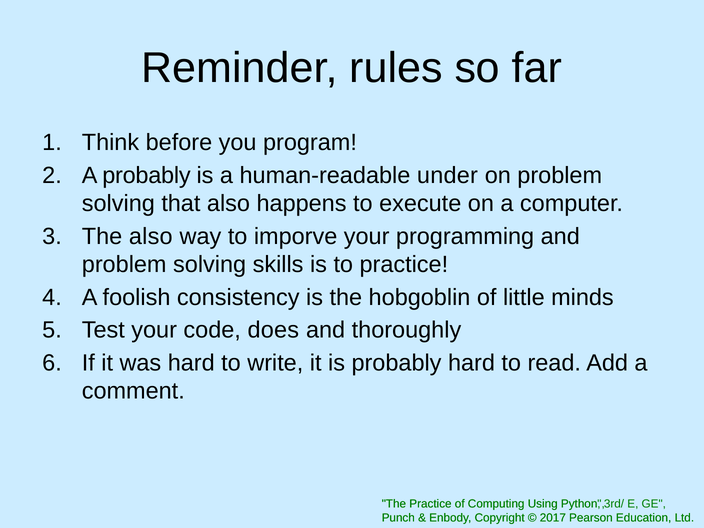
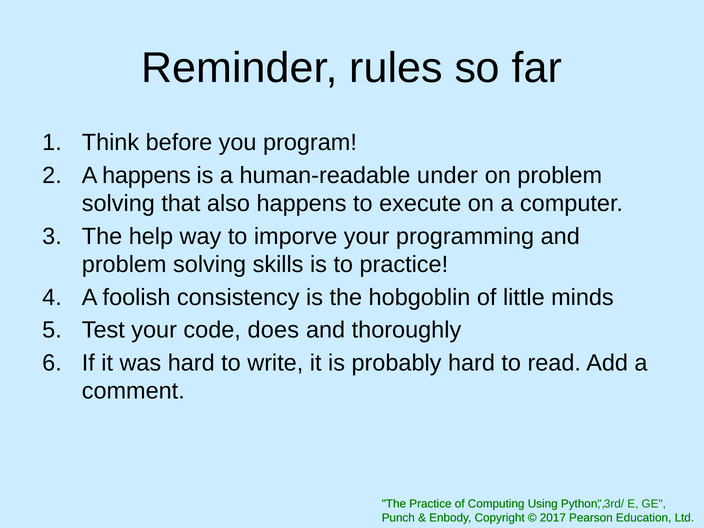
A probably: probably -> happens
The also: also -> help
